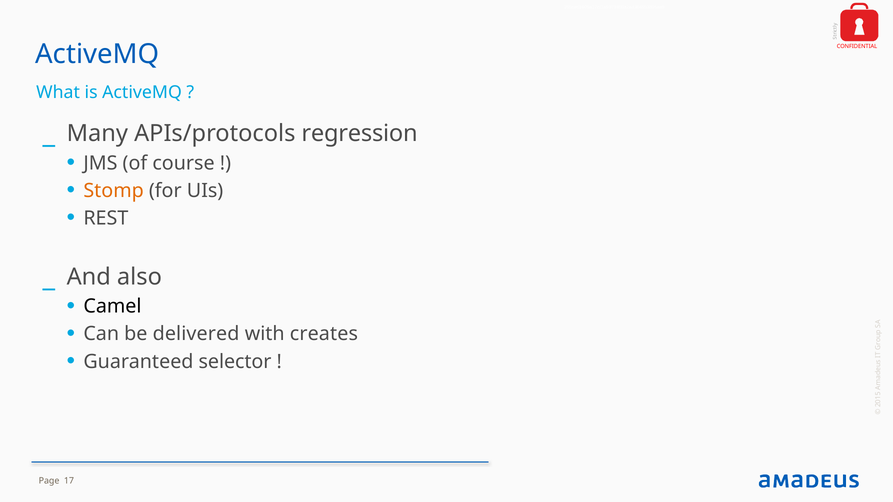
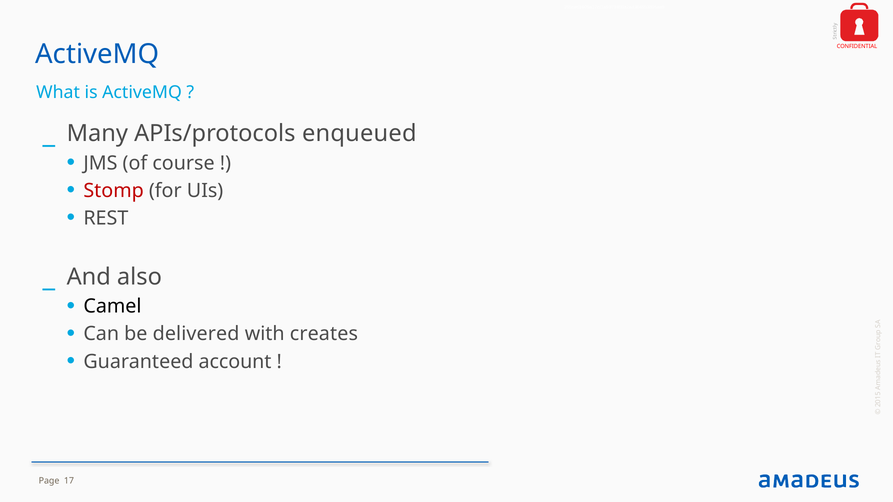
regression: regression -> enqueued
Stomp colour: orange -> red
selector: selector -> account
